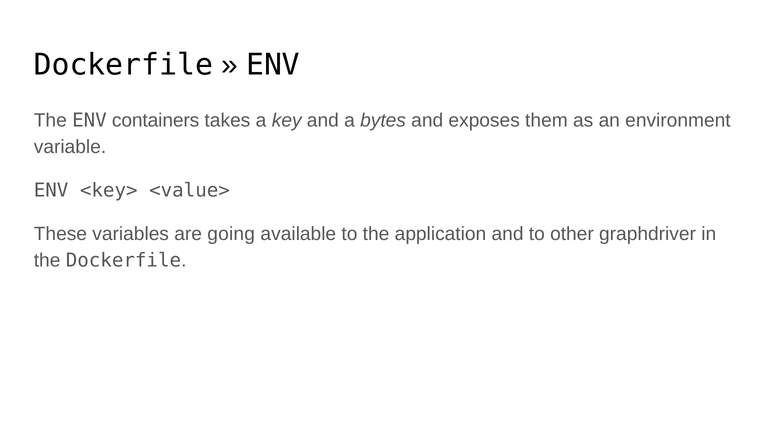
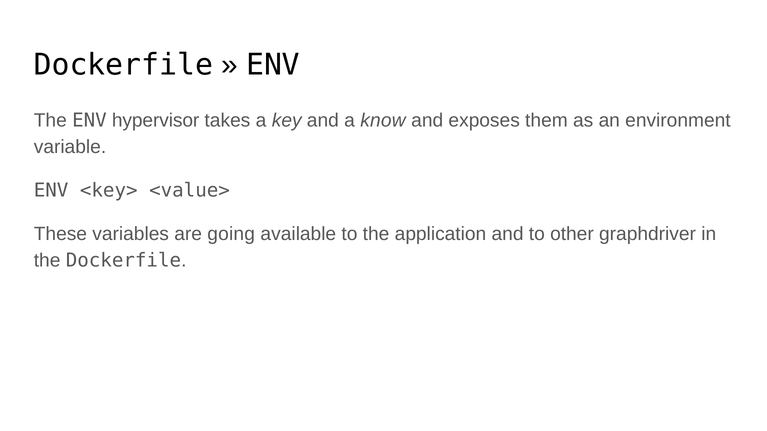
containers: containers -> hypervisor
bytes: bytes -> know
